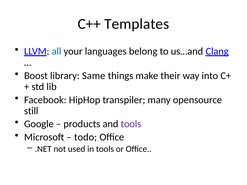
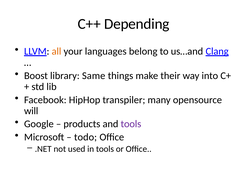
Templates: Templates -> Depending
all colour: blue -> orange
still: still -> will
